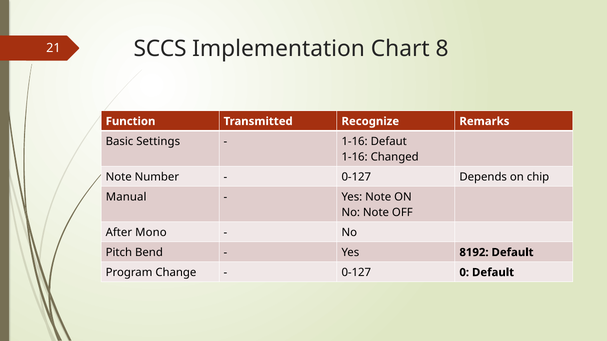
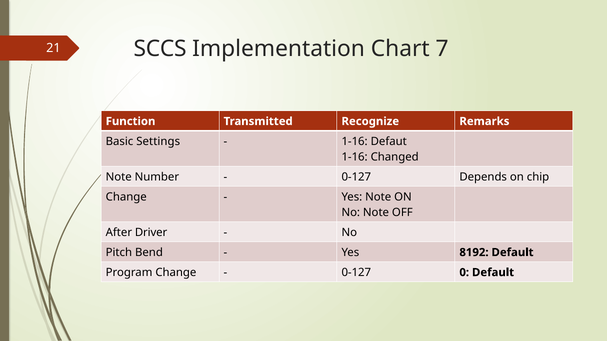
8: 8 -> 7
Manual at (126, 197): Manual -> Change
Mono: Mono -> Driver
